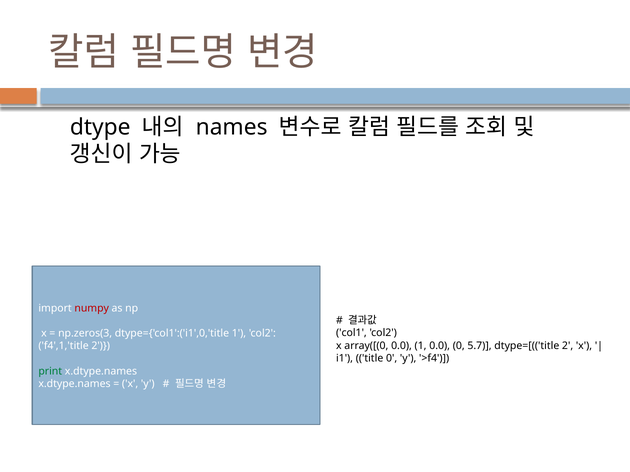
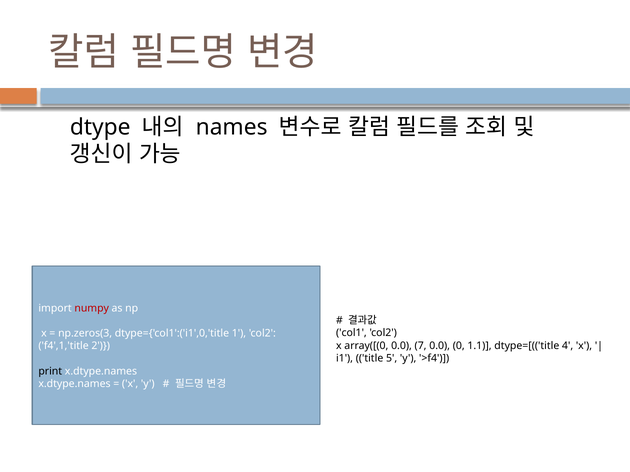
0.0 1: 1 -> 7
5.7: 5.7 -> 1.1
dtype=[(('title 2: 2 -> 4
title 0: 0 -> 5
print colour: green -> black
